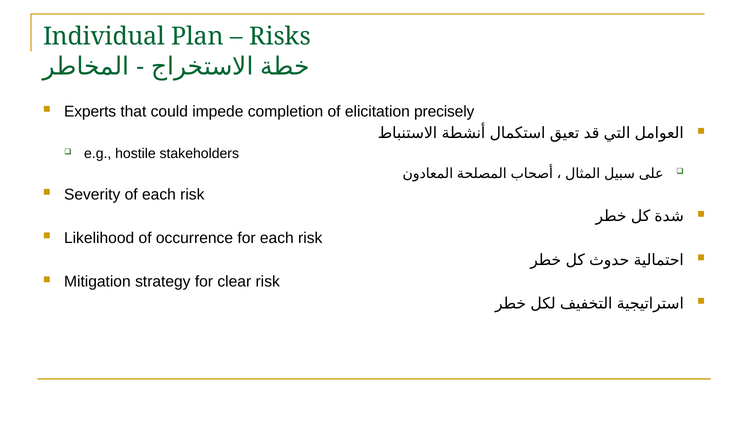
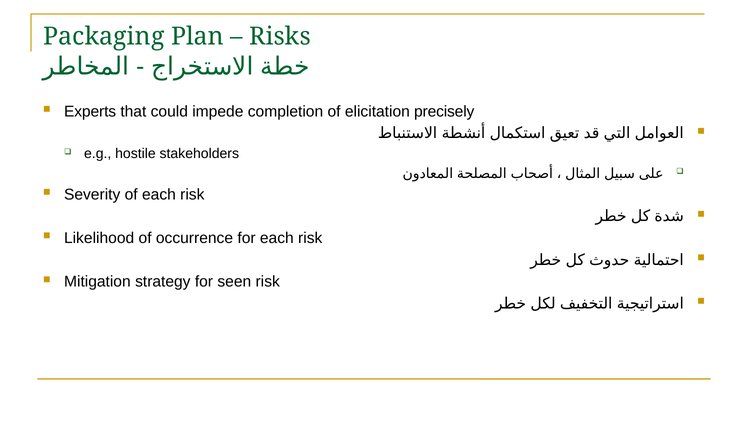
Individual: Individual -> Packaging
clear: clear -> seen
